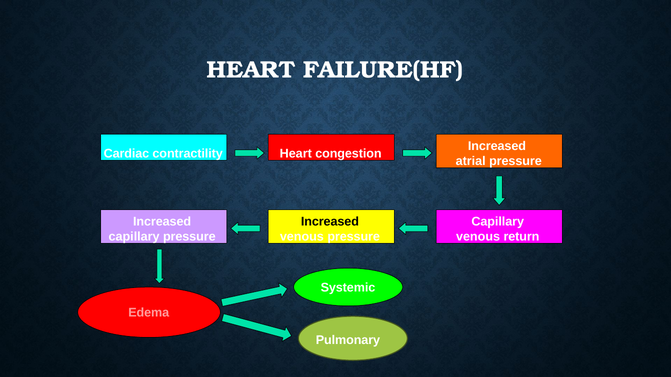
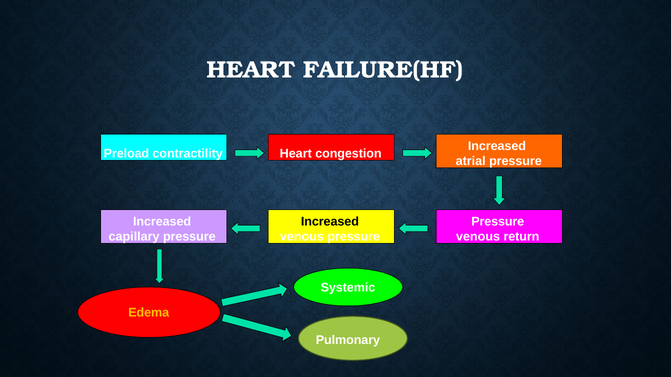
Cardiac: Cardiac -> Preload
Capillary at (498, 222): Capillary -> Pressure
Edema colour: pink -> yellow
